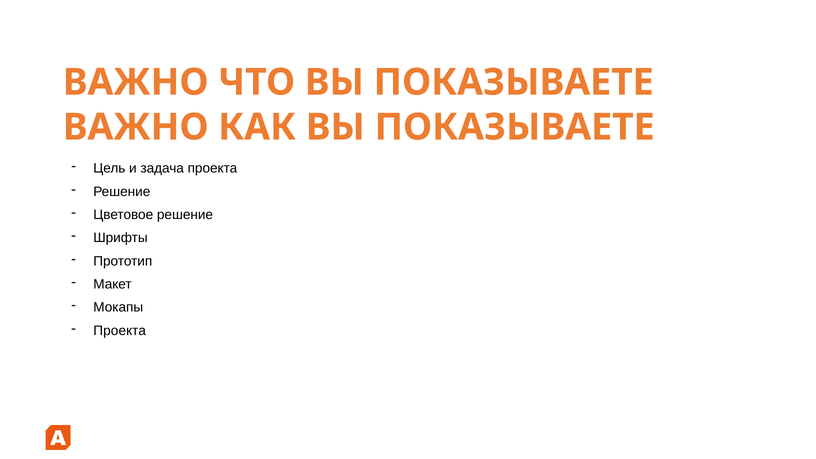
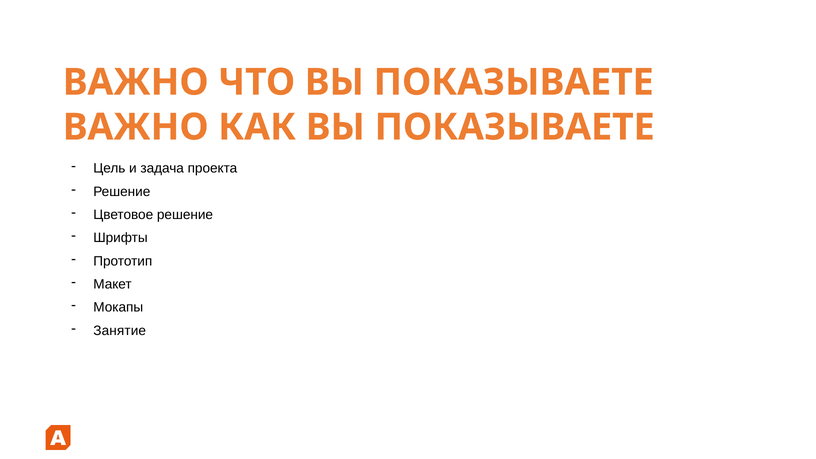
Проекта at (120, 331): Проекта -> Занятие
